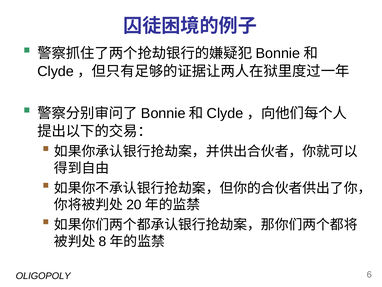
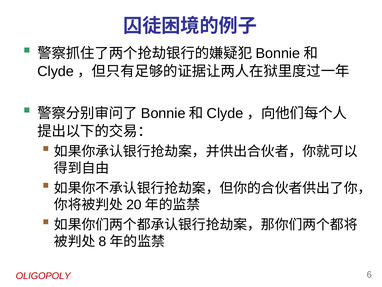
OLIGOPOLY colour: black -> red
